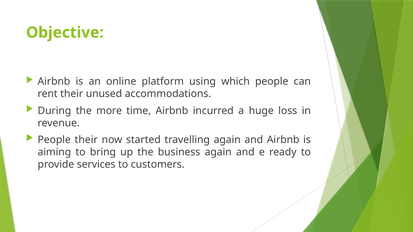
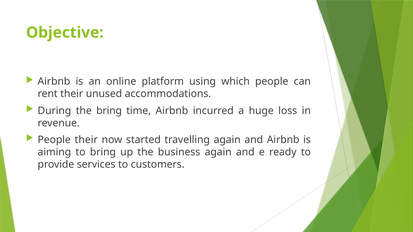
the more: more -> bring
